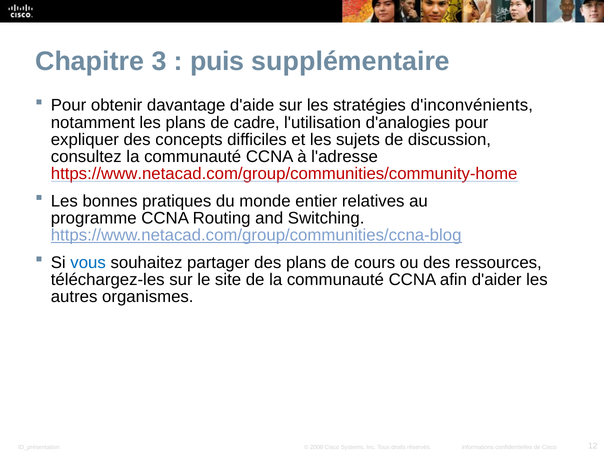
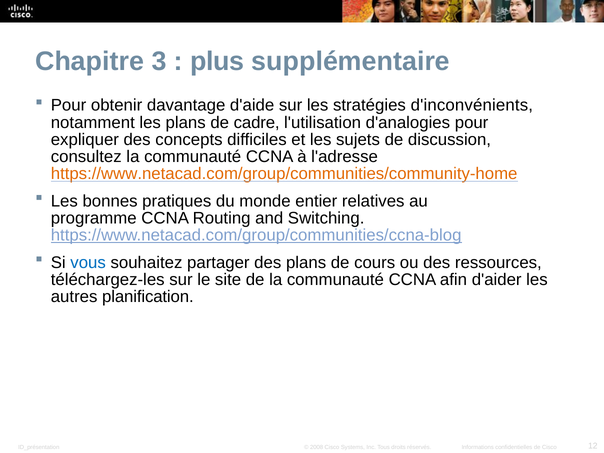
puis: puis -> plus
https://www.netacad.com/group/communities/community-home colour: red -> orange
organismes: organismes -> planification
